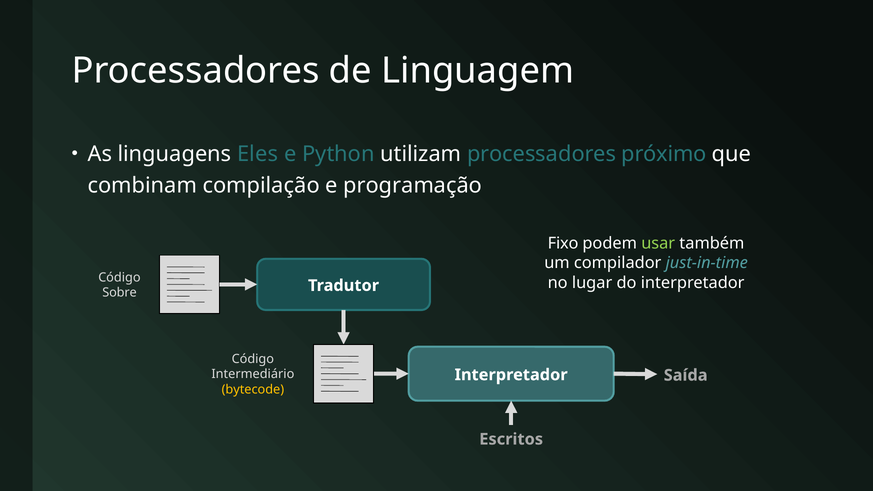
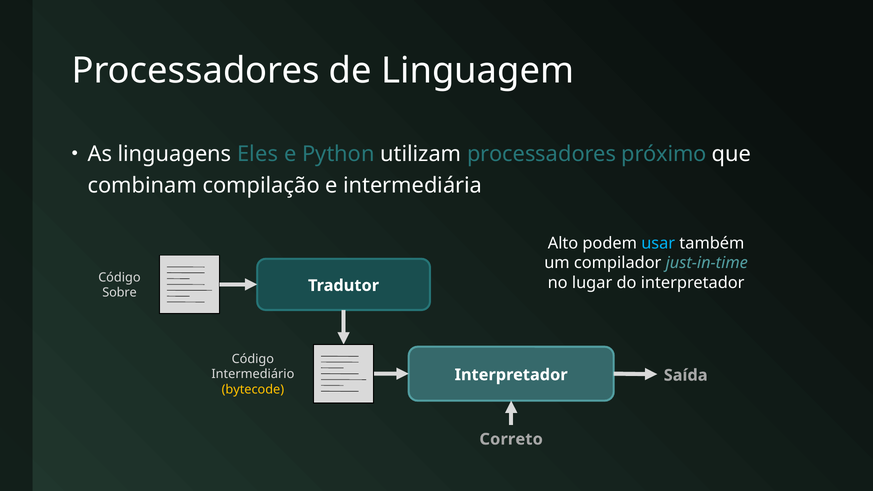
programação: programação -> intermediária
Fixo: Fixo -> Alto
usar colour: light green -> light blue
Escritos: Escritos -> Correto
